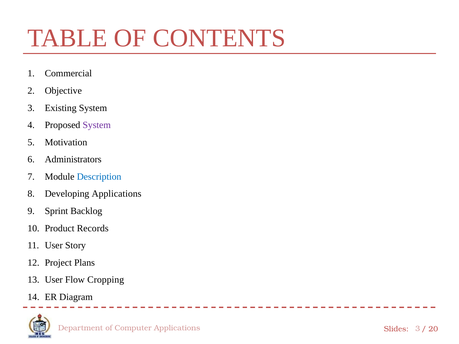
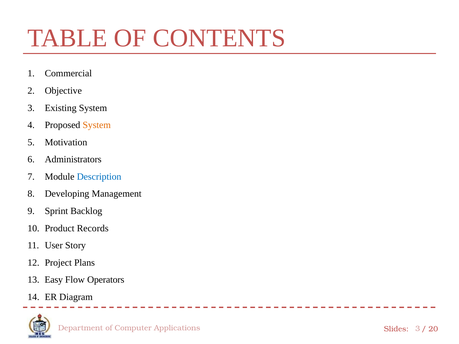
System at (97, 125) colour: purple -> orange
Developing Applications: Applications -> Management
User at (54, 280): User -> Easy
Cropping: Cropping -> Operators
